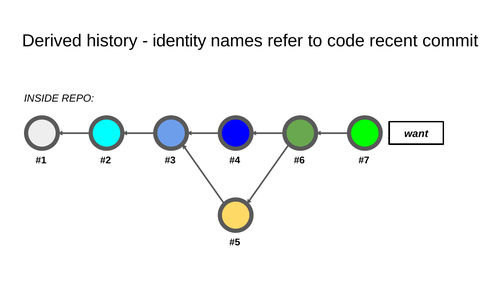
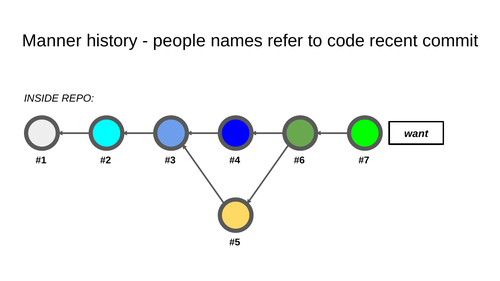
Derived: Derived -> Manner
identity: identity -> people
